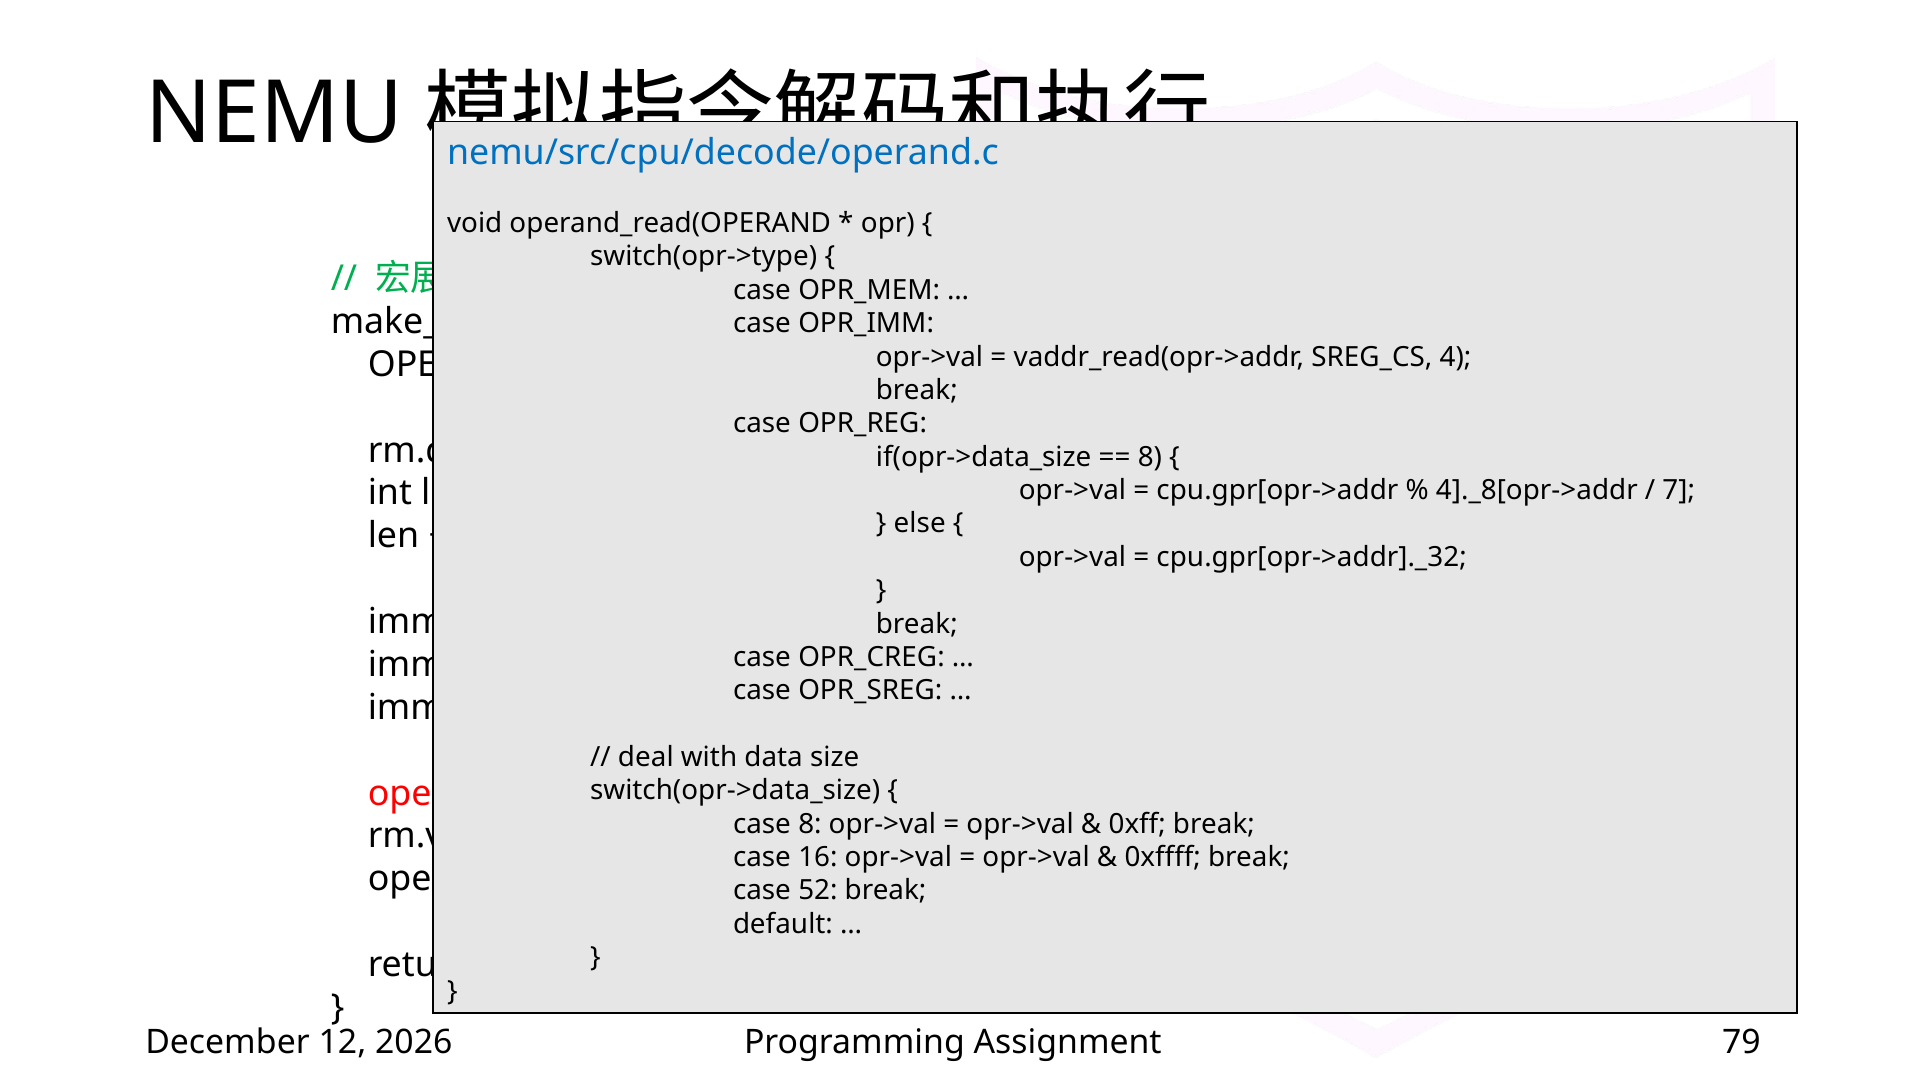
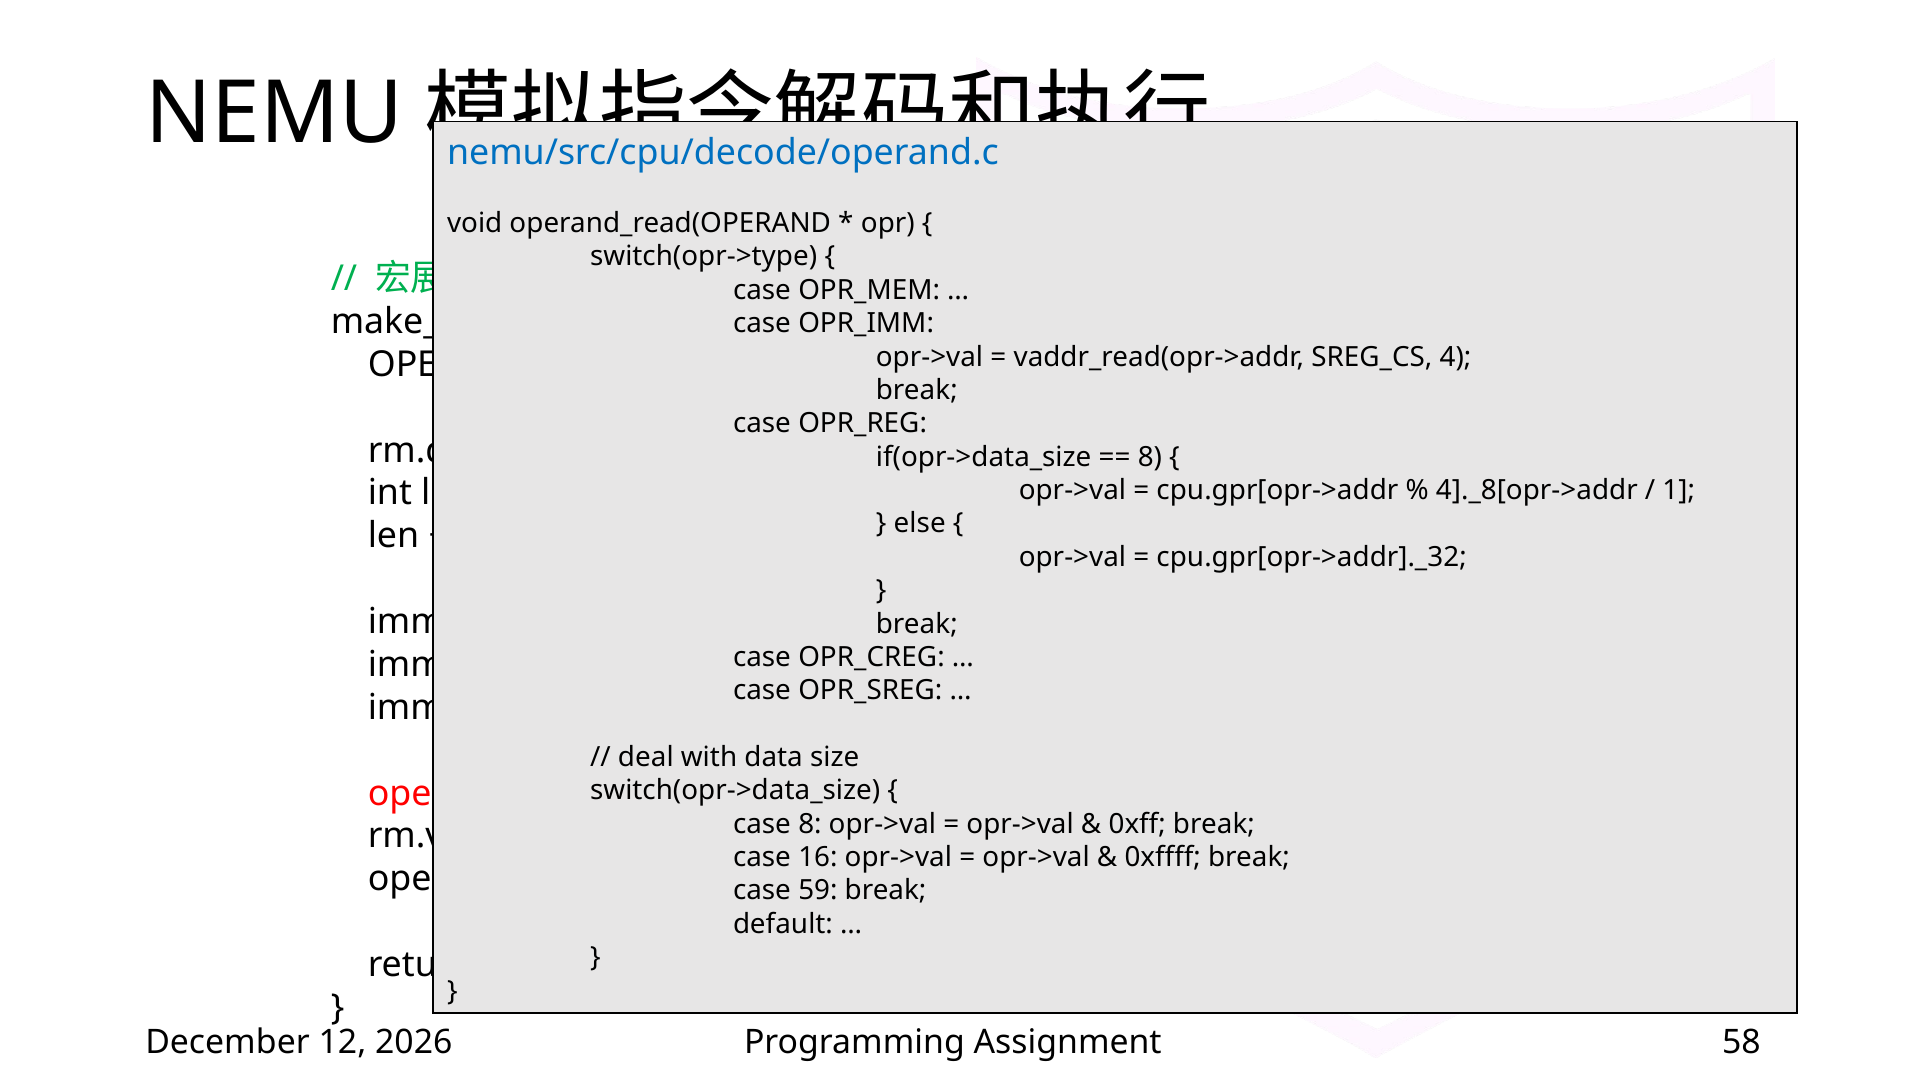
7 at (1679, 490): 7 -> 1
52: 52 -> 59
79: 79 -> 58
